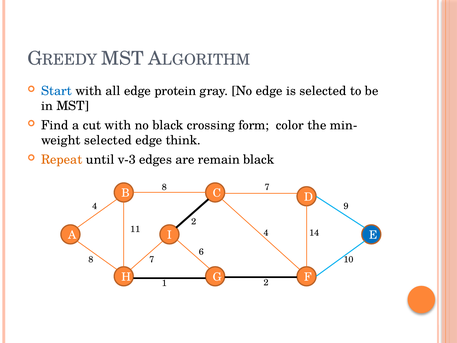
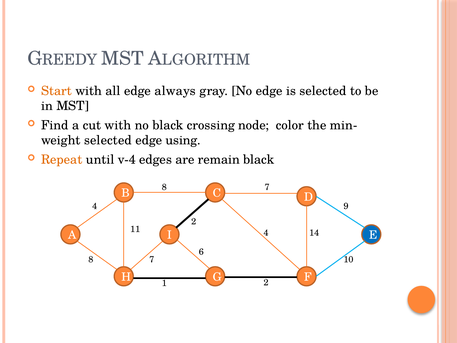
Start colour: blue -> orange
protein: protein -> always
form: form -> node
think: think -> using
v-3: v-3 -> v-4
